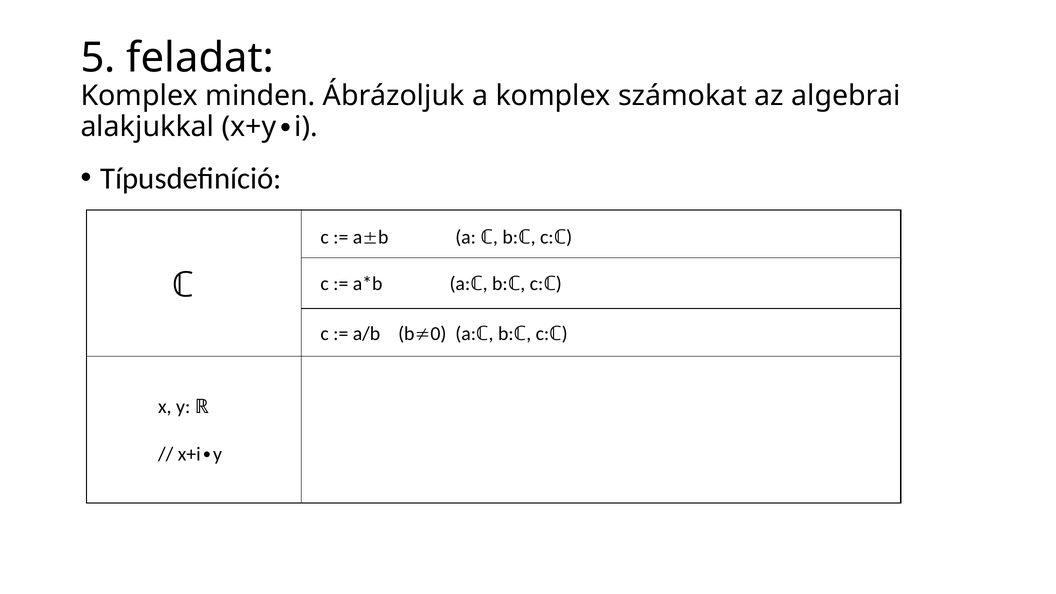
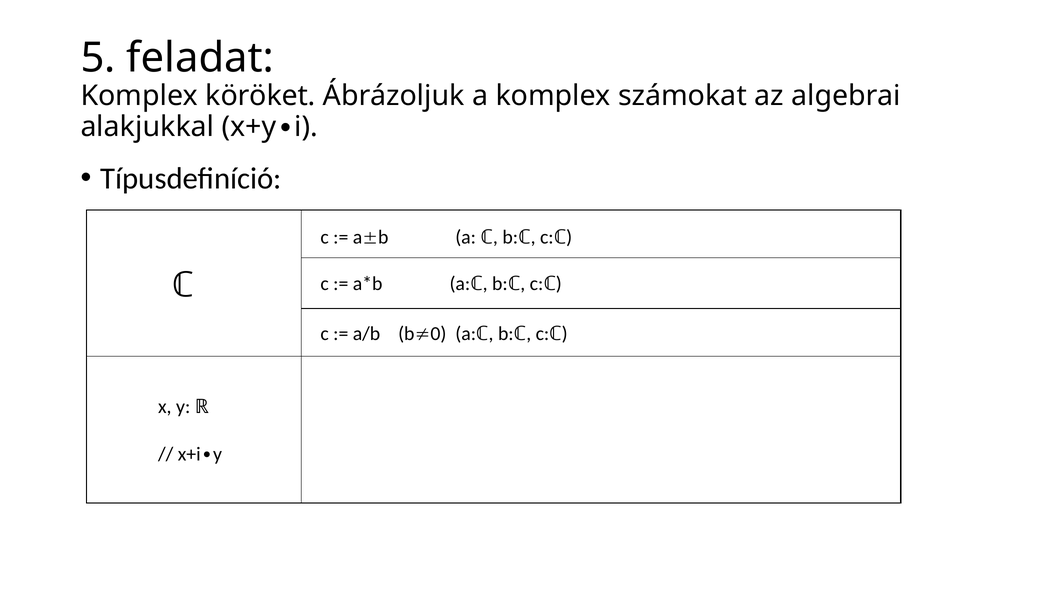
minden: minden -> köröket
